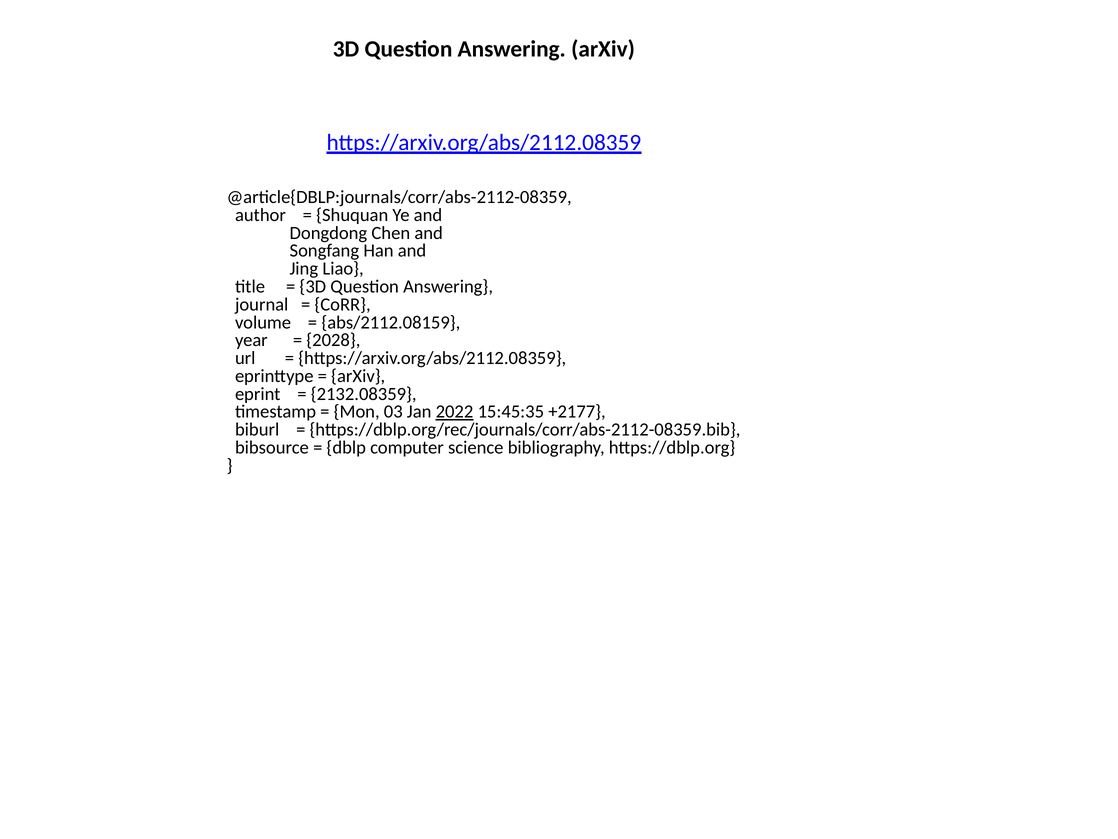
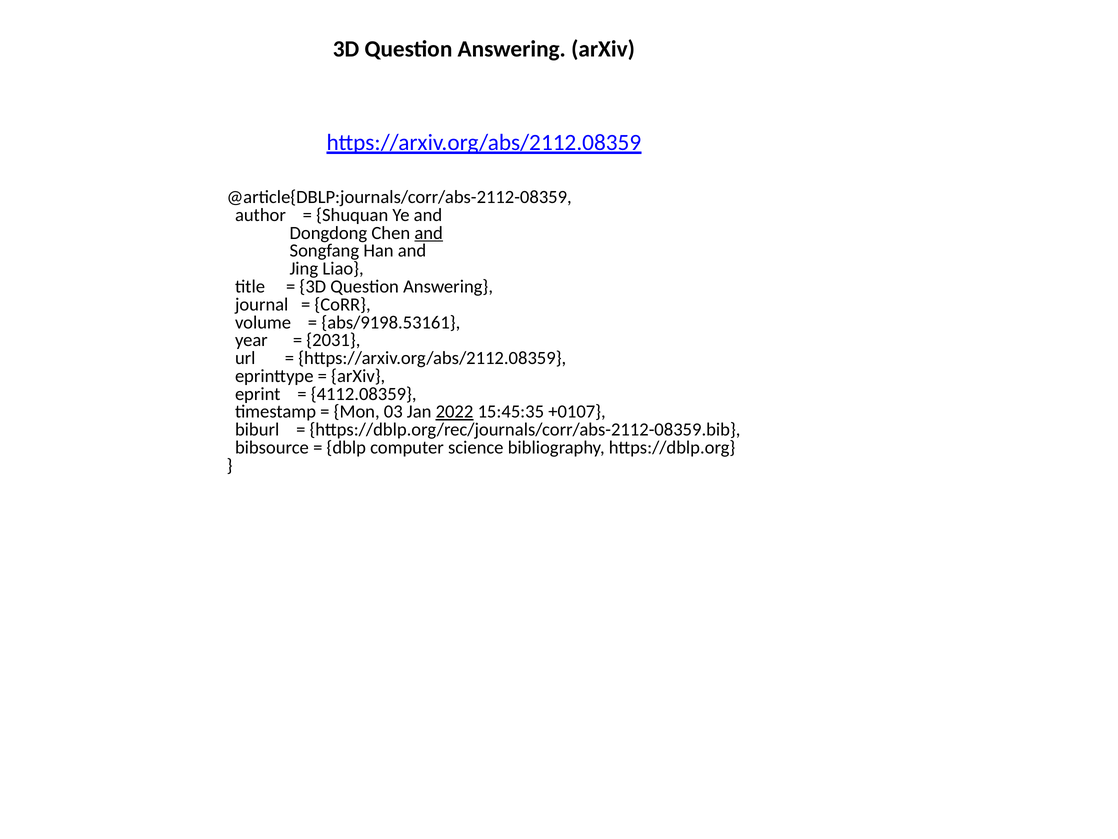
and at (429, 233) underline: none -> present
abs/2112.08159: abs/2112.08159 -> abs/9198.53161
2028: 2028 -> 2031
2132.08359: 2132.08359 -> 4112.08359
+2177: +2177 -> +0107
